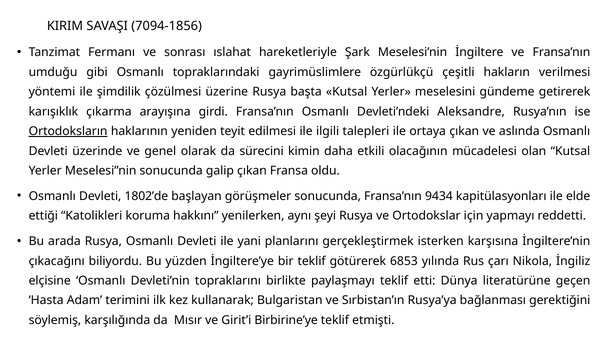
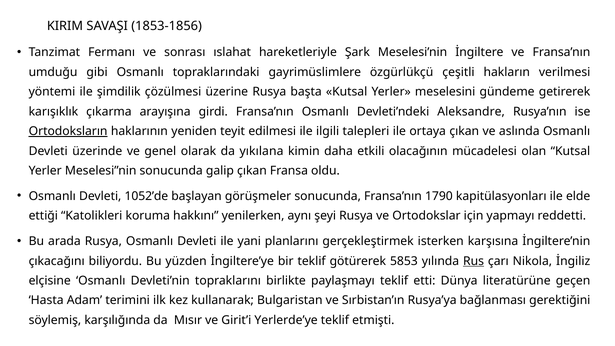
7094-1856: 7094-1856 -> 1853-1856
sürecini: sürecini -> yıkılana
1802’de: 1802’de -> 1052’de
9434: 9434 -> 1790
6853: 6853 -> 5853
Rus underline: none -> present
Birbirine’ye: Birbirine’ye -> Yerlerde’ye
